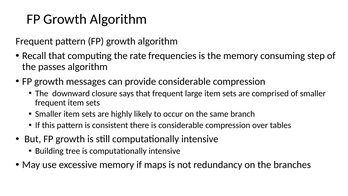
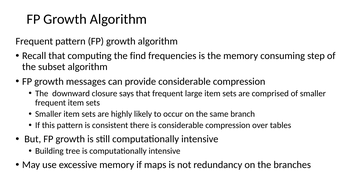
rate: rate -> find
passes: passes -> subset
